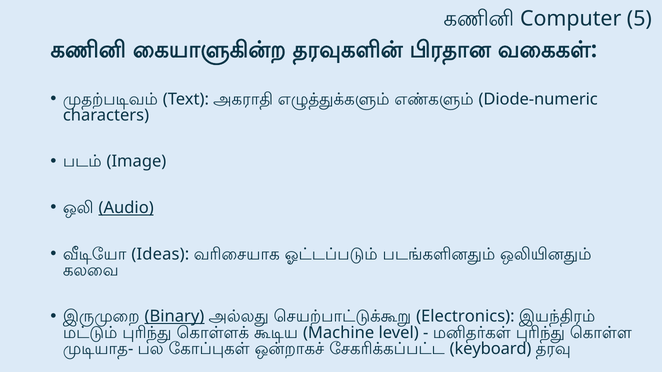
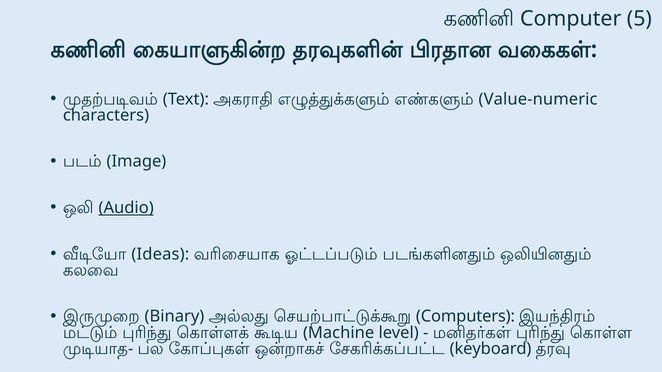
Diode-numeric: Diode-numeric -> Value-numeric
Binary underline: present -> none
Electronics: Electronics -> Computers
